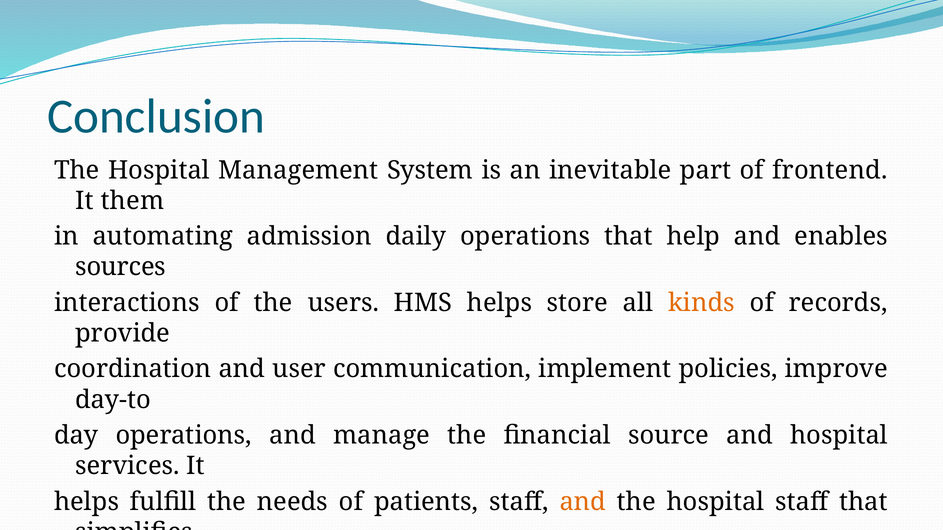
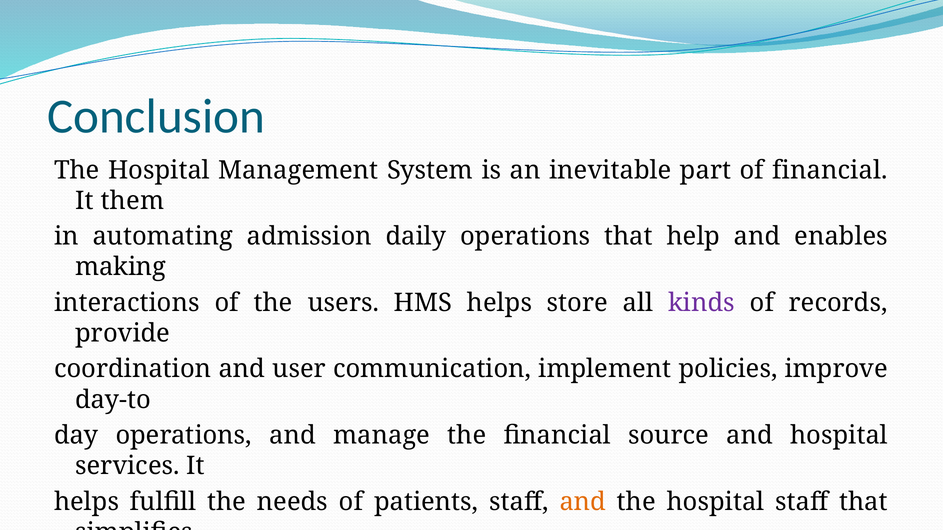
of frontend: frontend -> financial
sources: sources -> making
kinds colour: orange -> purple
